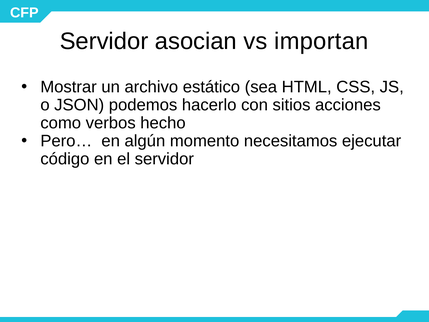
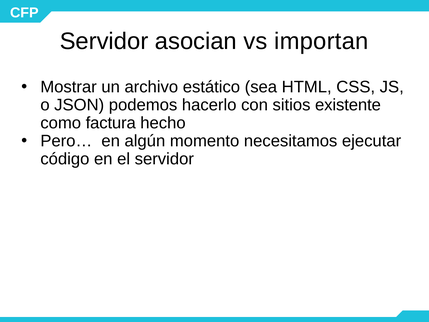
acciones: acciones -> existente
verbos: verbos -> factura
